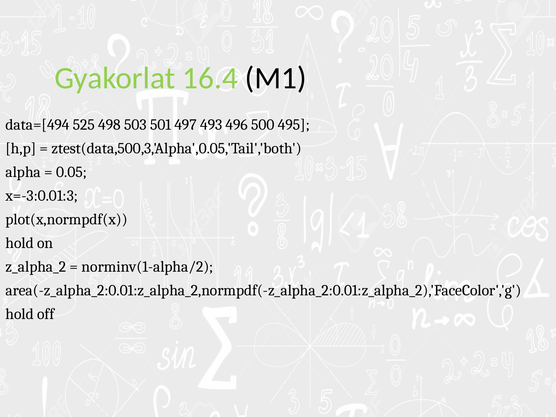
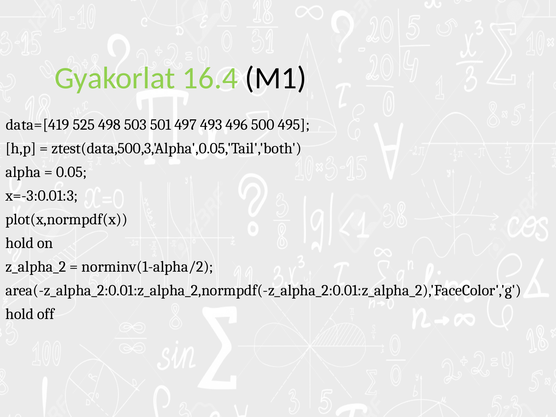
data=[494: data=[494 -> data=[419
